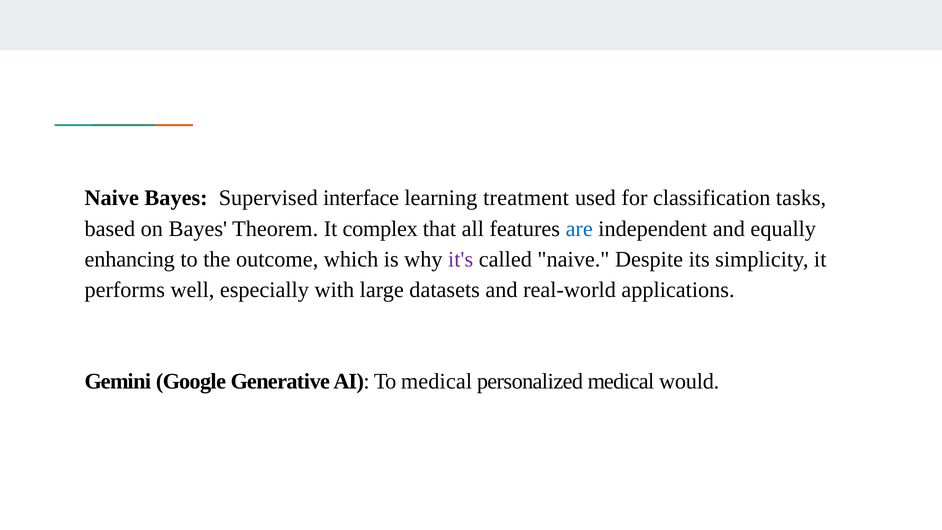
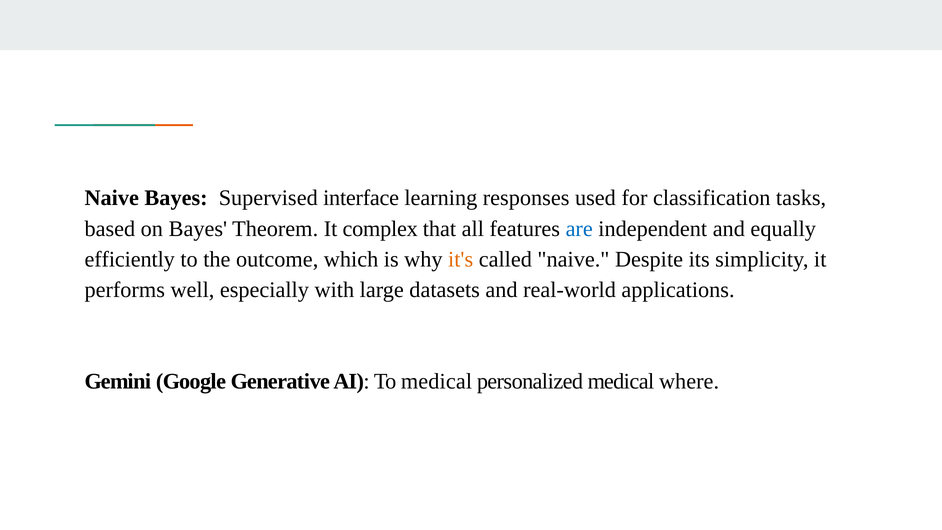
treatment: treatment -> responses
enhancing: enhancing -> efficiently
it's colour: purple -> orange
would: would -> where
